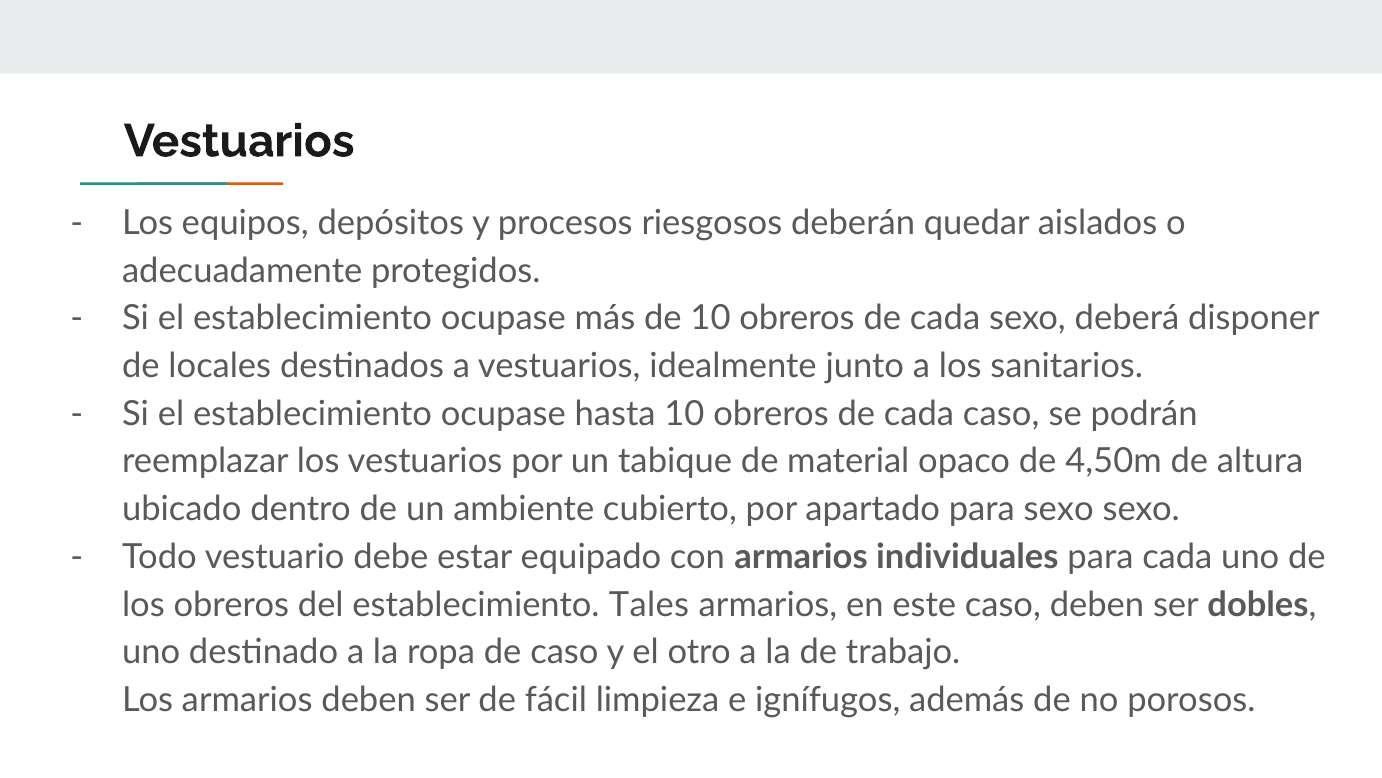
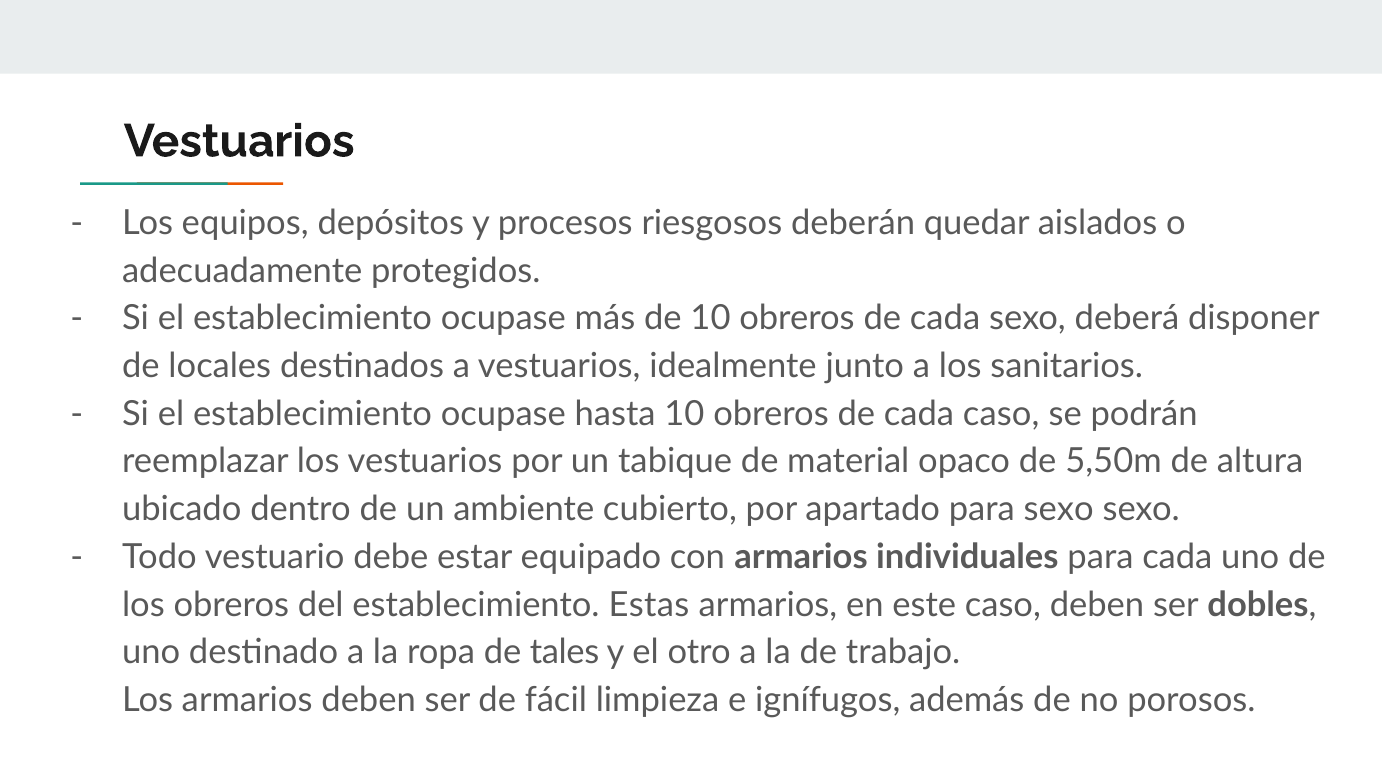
4,50m: 4,50m -> 5,50m
Tales: Tales -> Estas
de caso: caso -> tales
